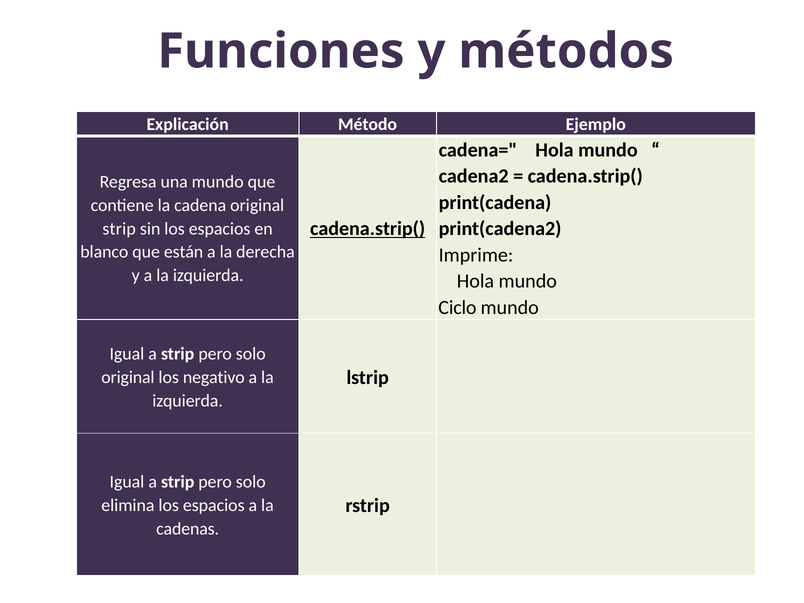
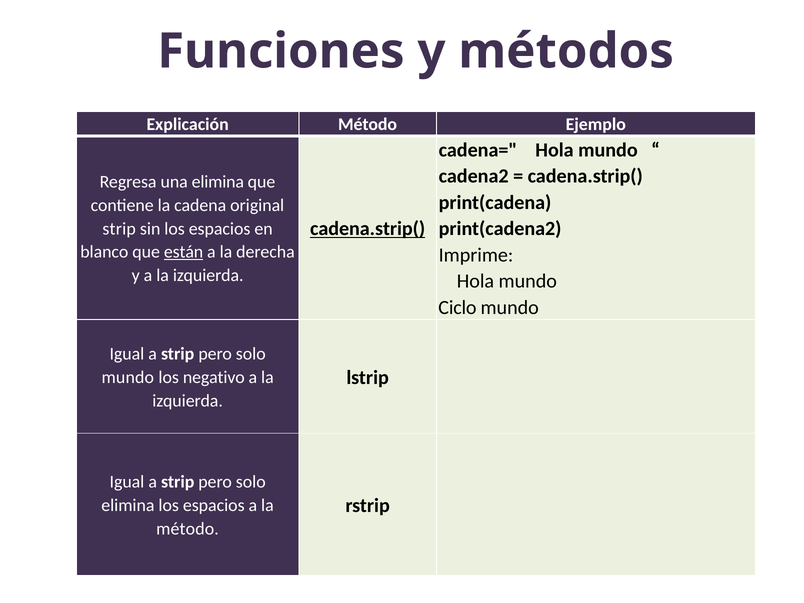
una mundo: mundo -> elimina
están underline: none -> present
original at (128, 377): original -> mundo
cadenas at (188, 529): cadenas -> método
